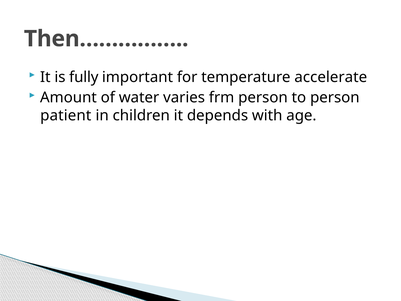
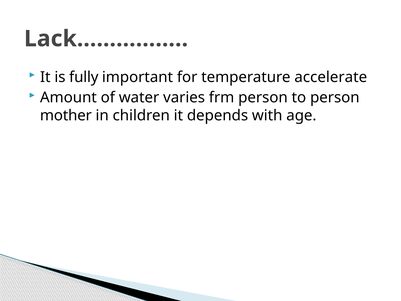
Then……………: Then…………… -> Lack……………
patient: patient -> mother
